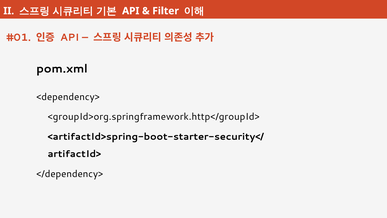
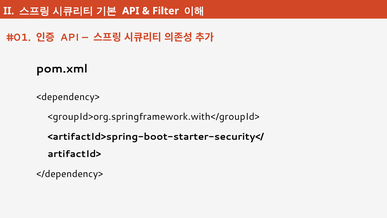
<groupId>org.springframework.http</groupId>: <groupId>org.springframework.http</groupId> -> <groupId>org.springframework.with</groupId>
